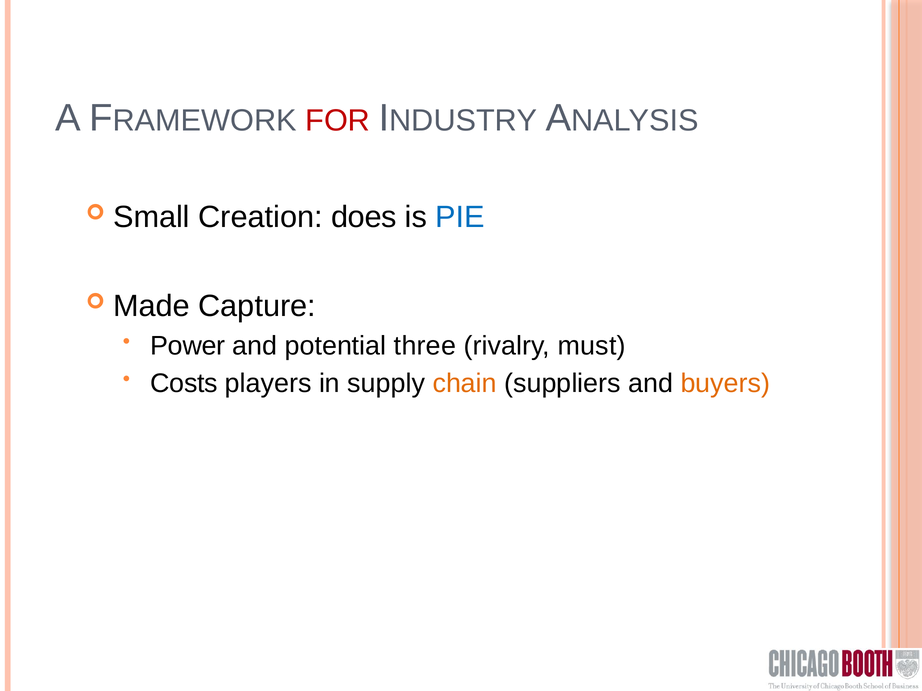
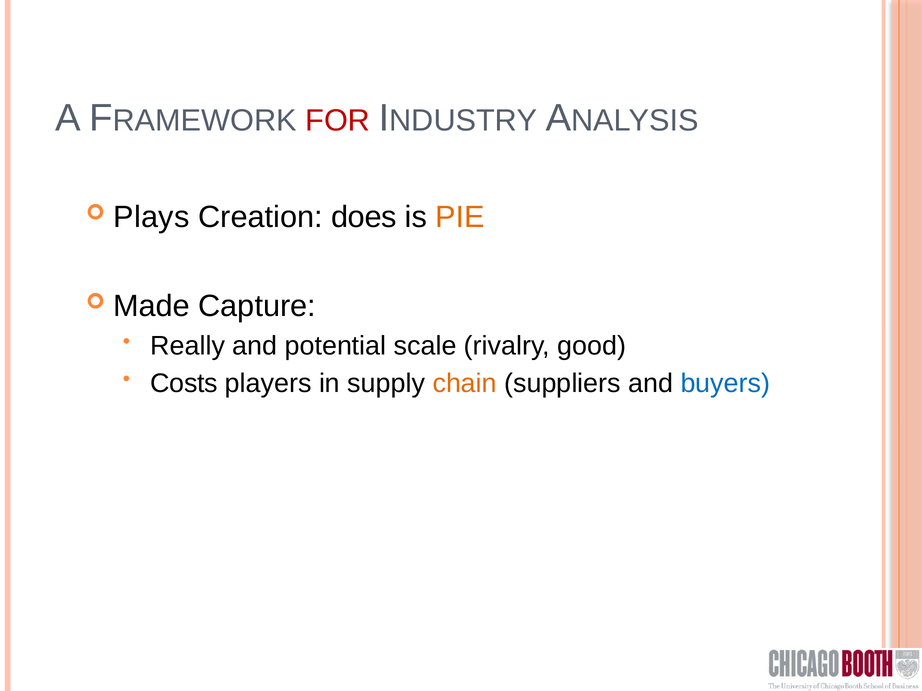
Small: Small -> Plays
PIE colour: blue -> orange
Power: Power -> Really
three: three -> scale
must: must -> good
buyers colour: orange -> blue
